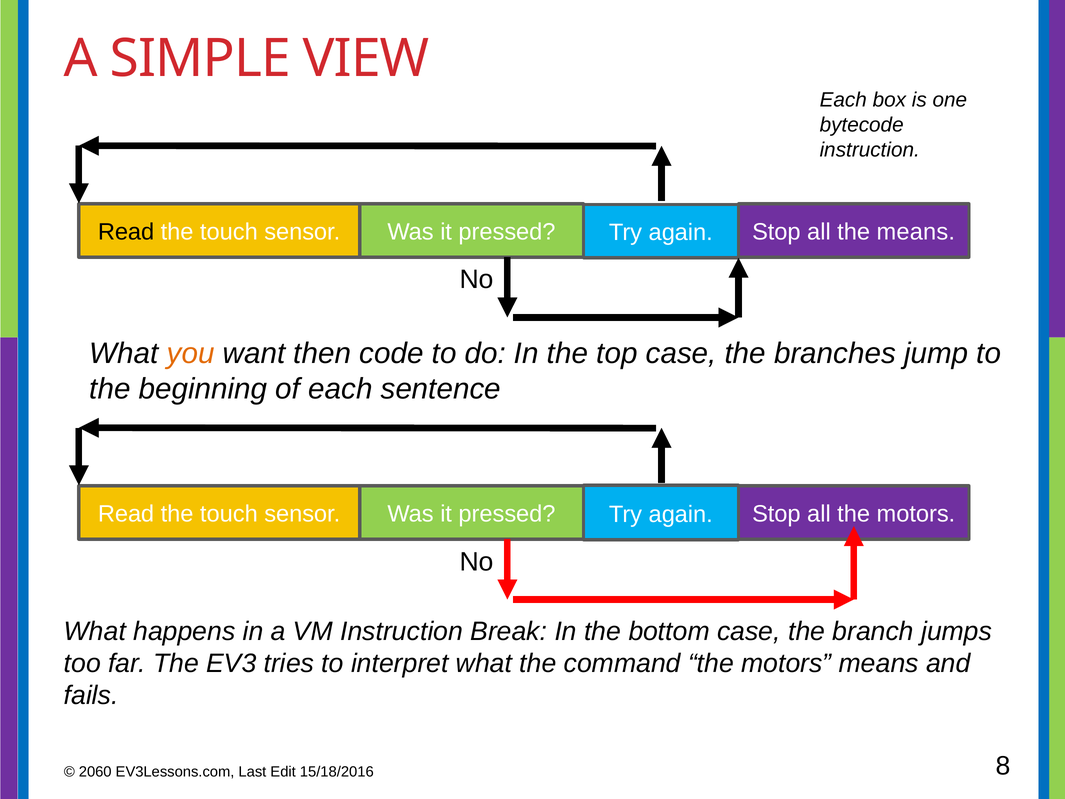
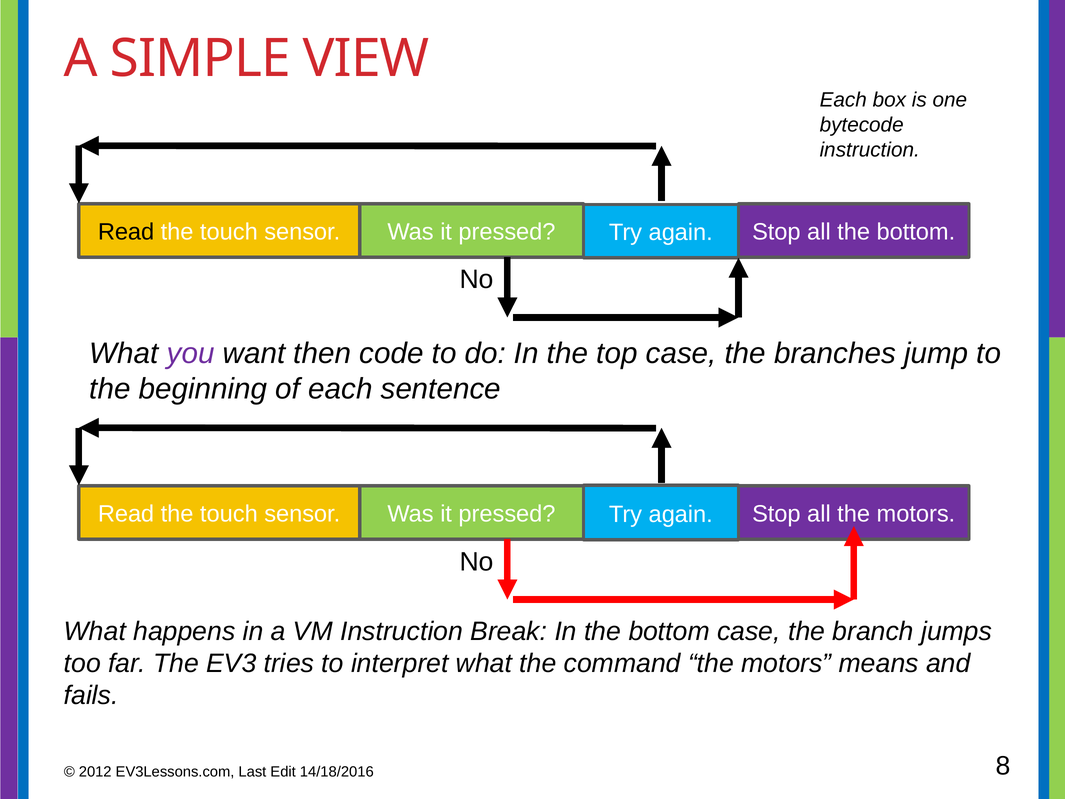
all the means: means -> bottom
you colour: orange -> purple
2060: 2060 -> 2012
15/18/2016: 15/18/2016 -> 14/18/2016
